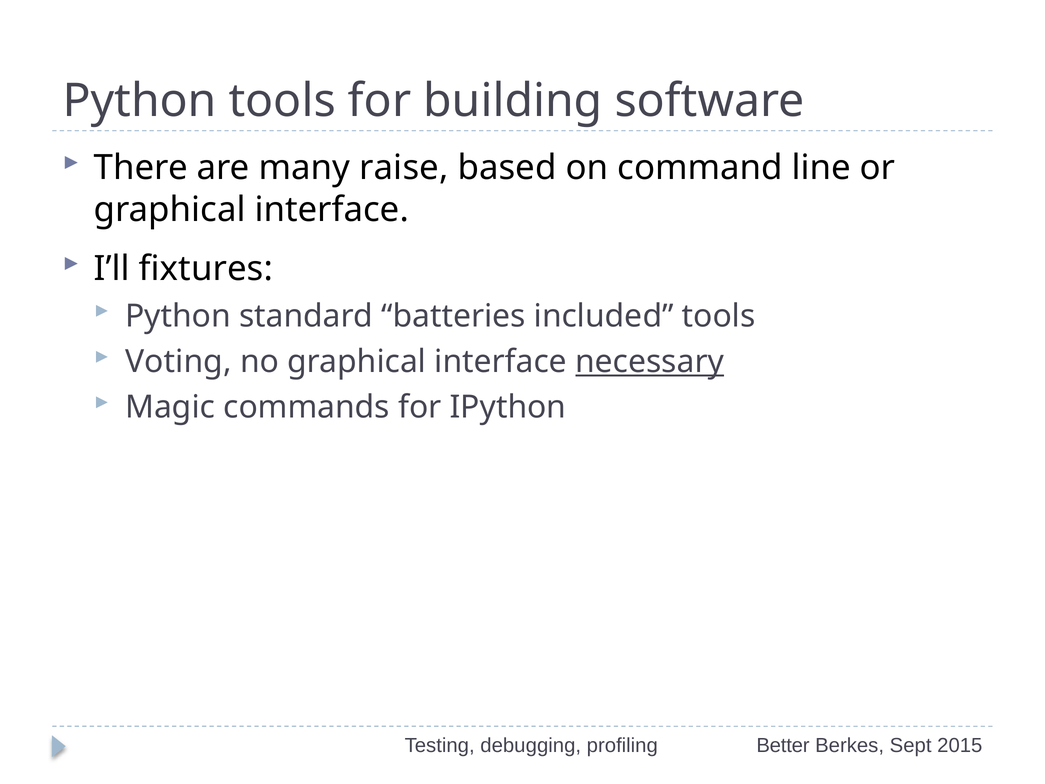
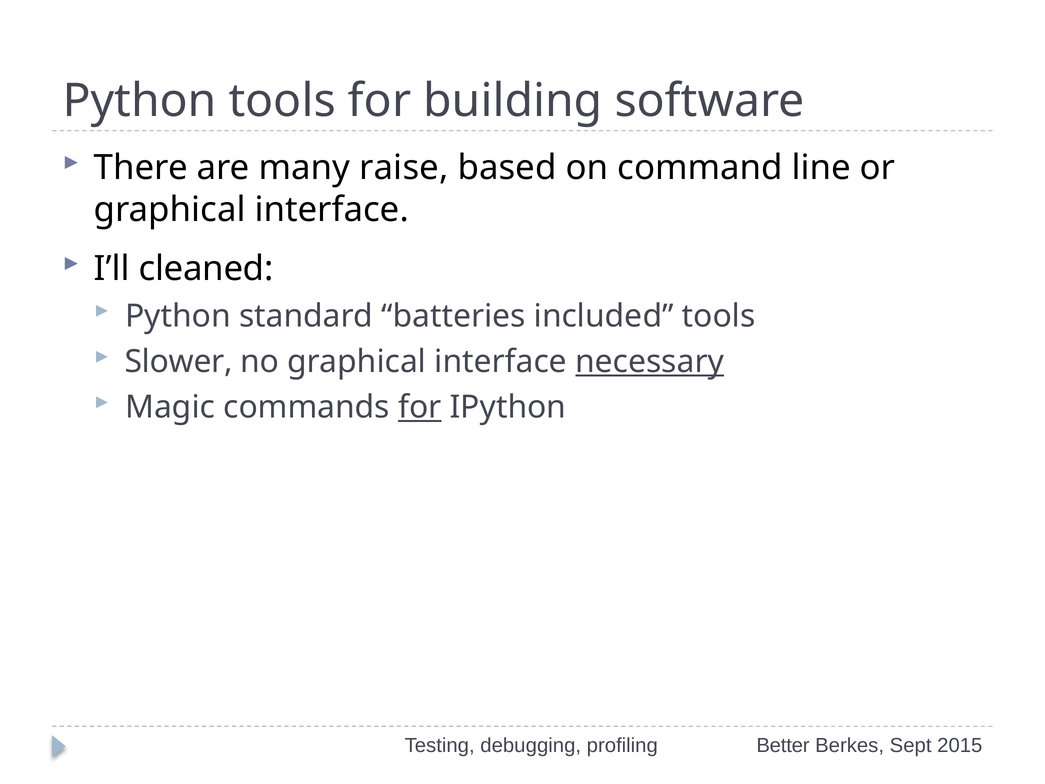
fixtures: fixtures -> cleaned
Voting: Voting -> Slower
for at (420, 407) underline: none -> present
